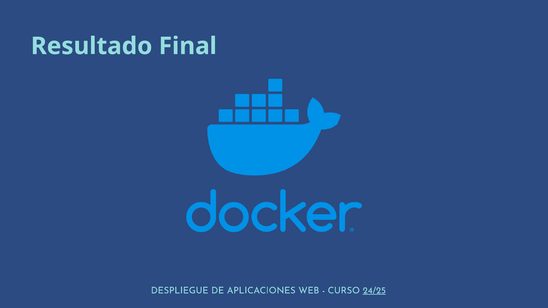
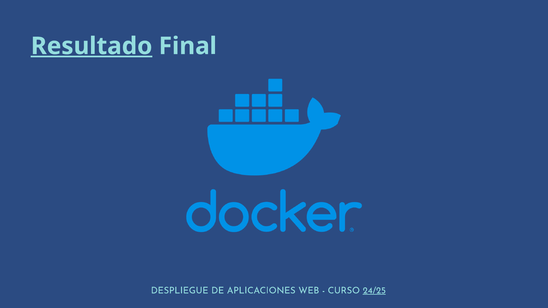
Resultado underline: none -> present
